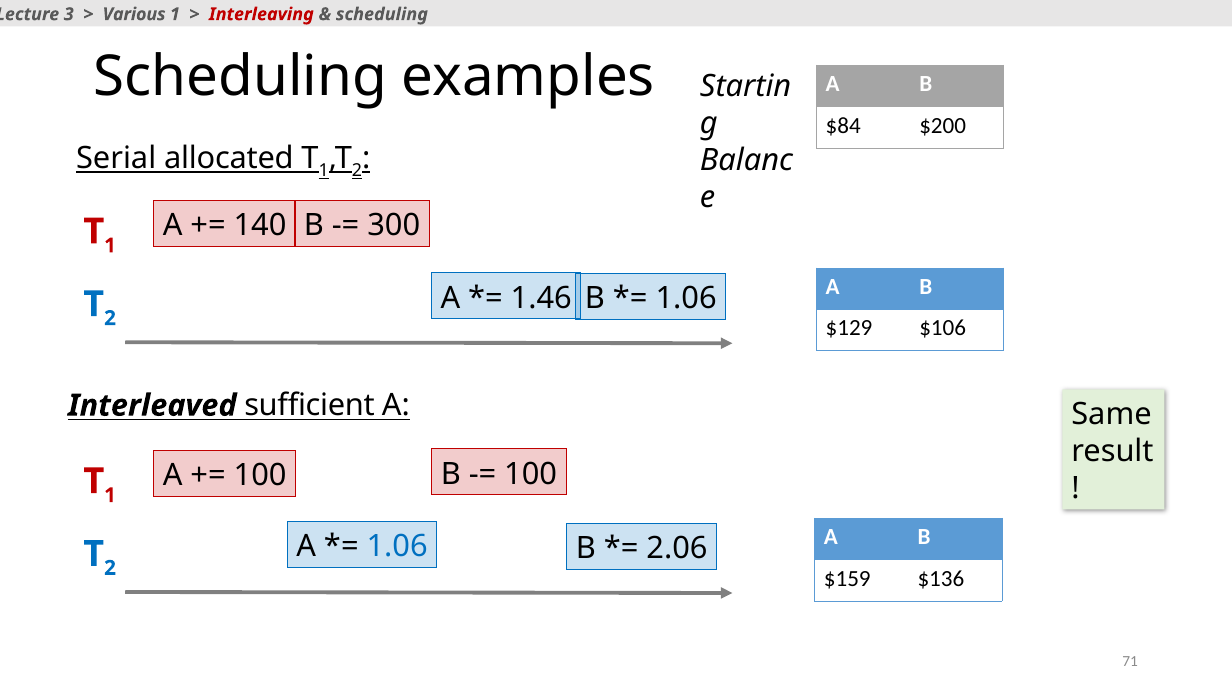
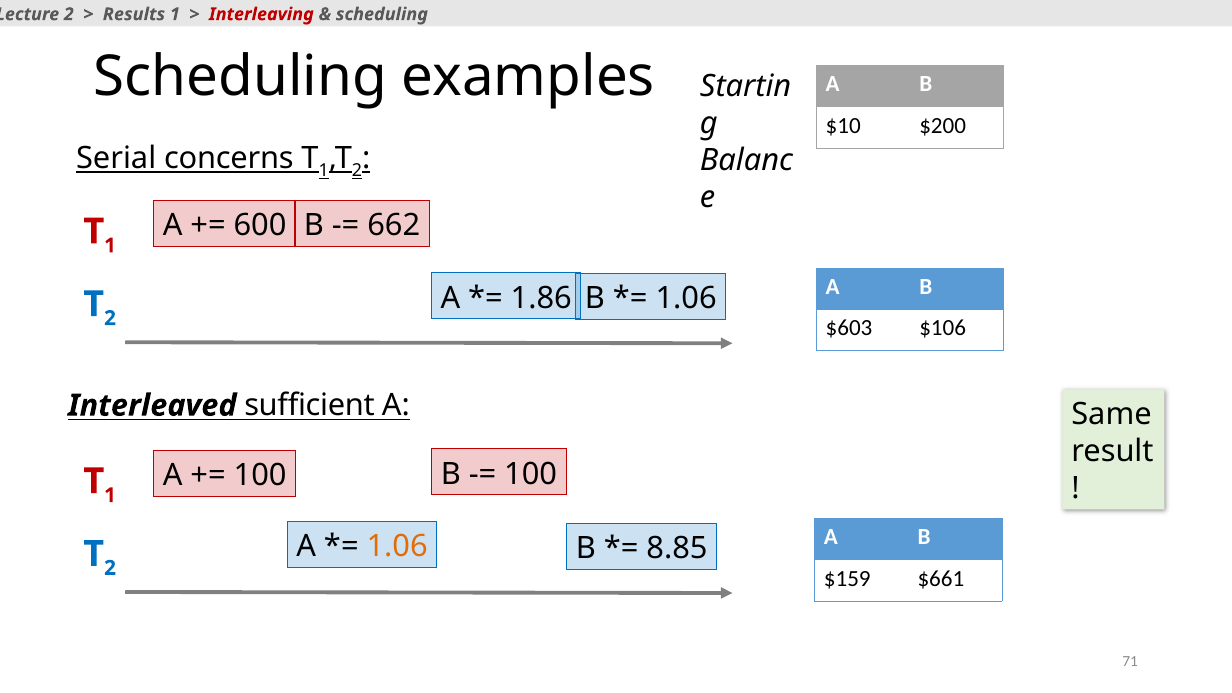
3 at (69, 14): 3 -> 2
Various: Various -> Results
$84: $84 -> $10
allocated: allocated -> concerns
140: 140 -> 600
300: 300 -> 662
1.46: 1.46 -> 1.86
$129: $129 -> $603
1.06 at (397, 546) colour: blue -> orange
2.06: 2.06 -> 8.85
$136: $136 -> $661
